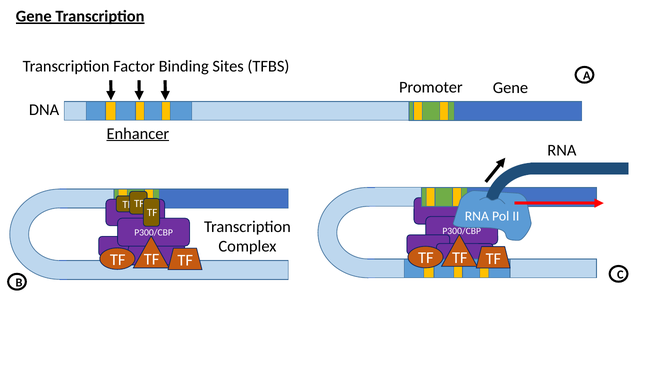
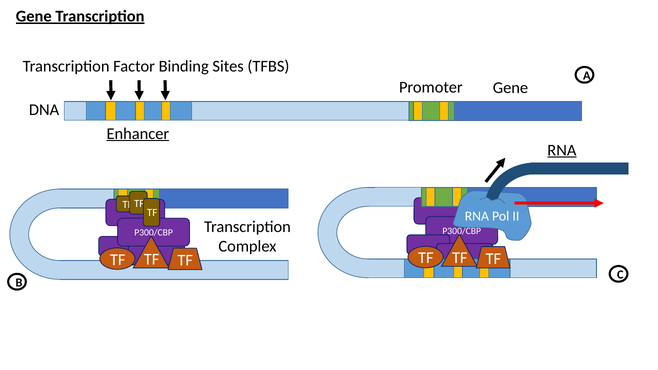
RNA at (562, 150) underline: none -> present
